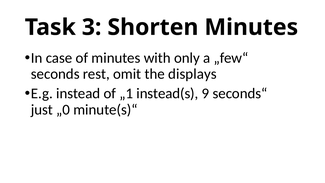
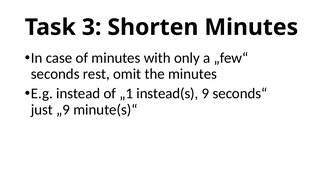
the displays: displays -> minutes
„0: „0 -> „9
